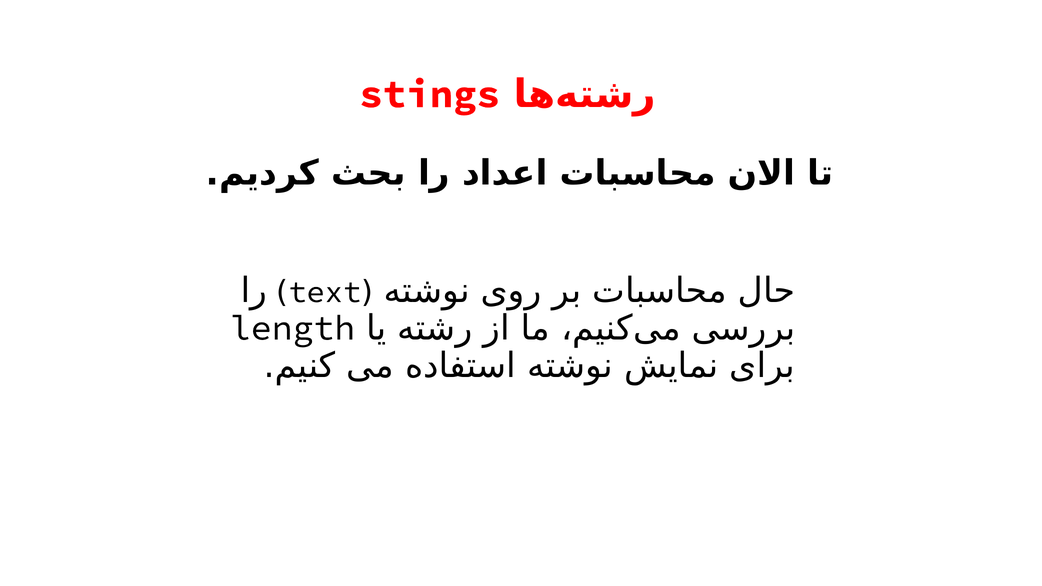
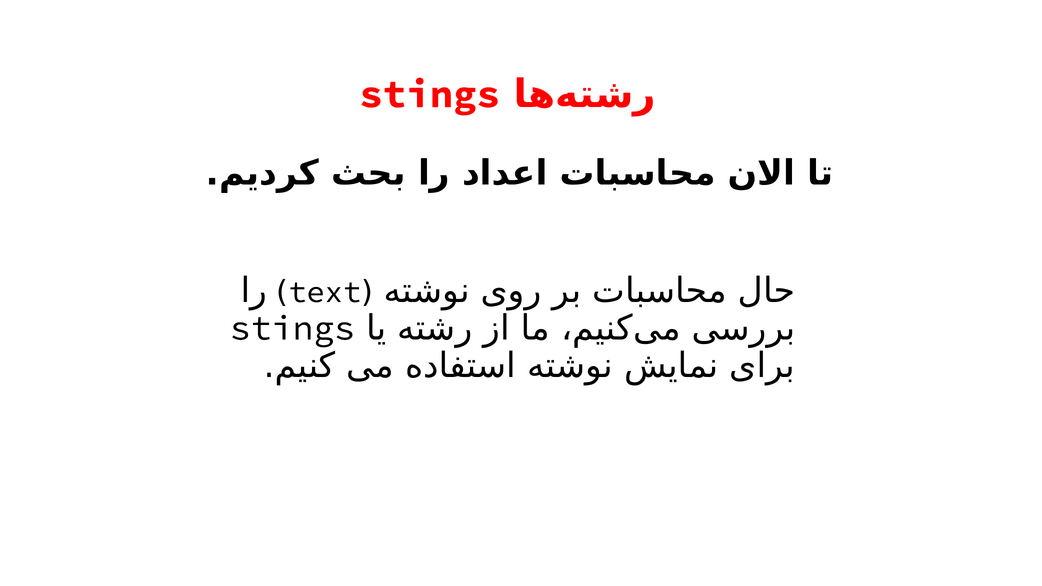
length at (292, 328): length -> stings
